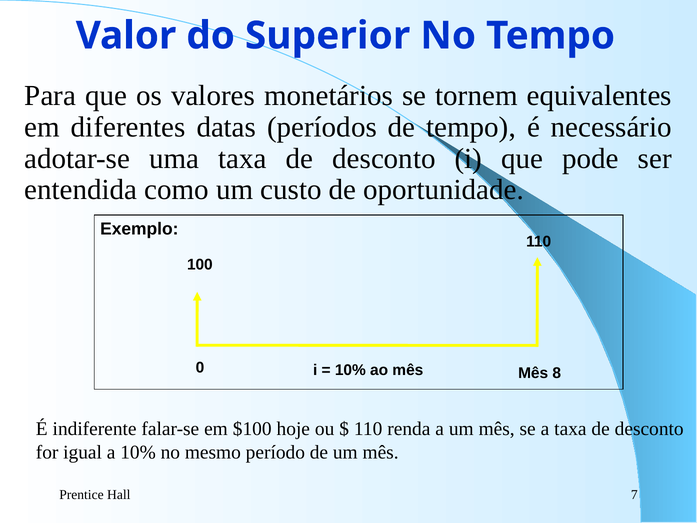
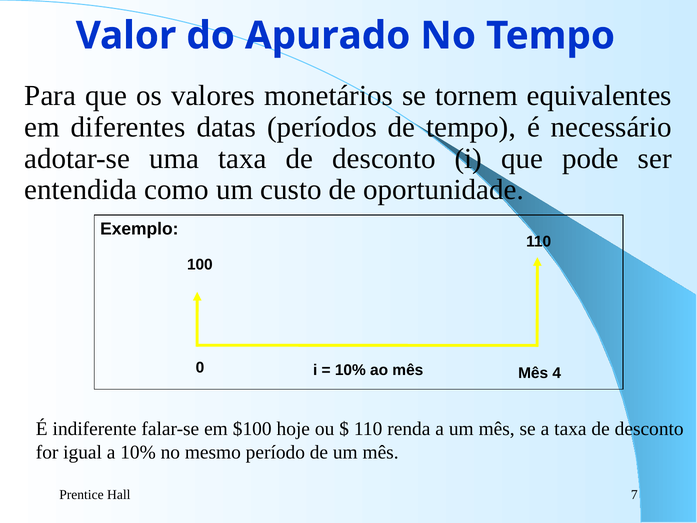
Superior: Superior -> Apurado
8: 8 -> 4
